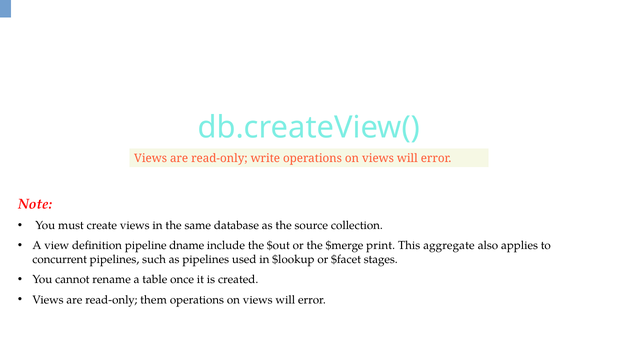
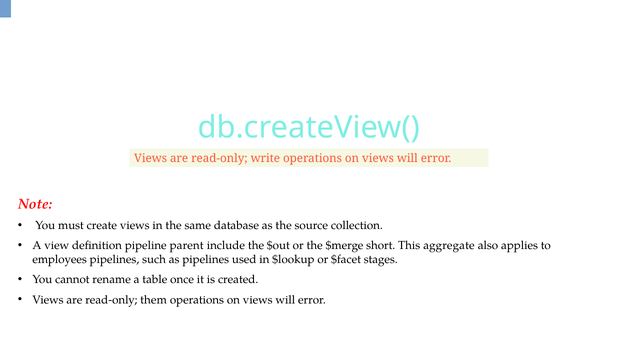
dname: dname -> parent
print: print -> short
concurrent: concurrent -> employees
